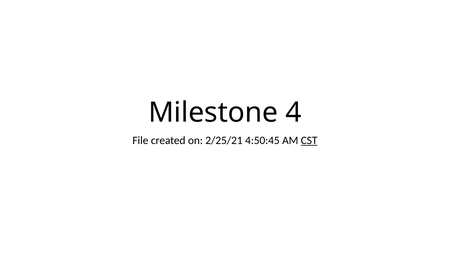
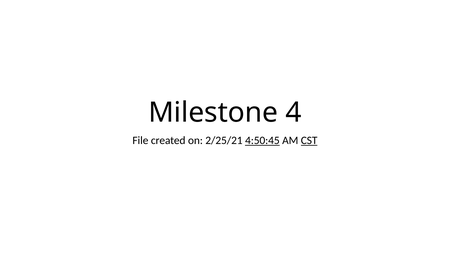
4:50:45 underline: none -> present
